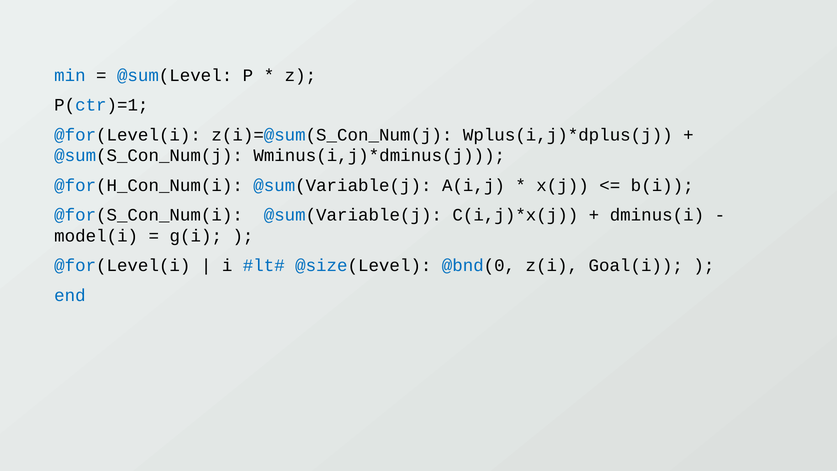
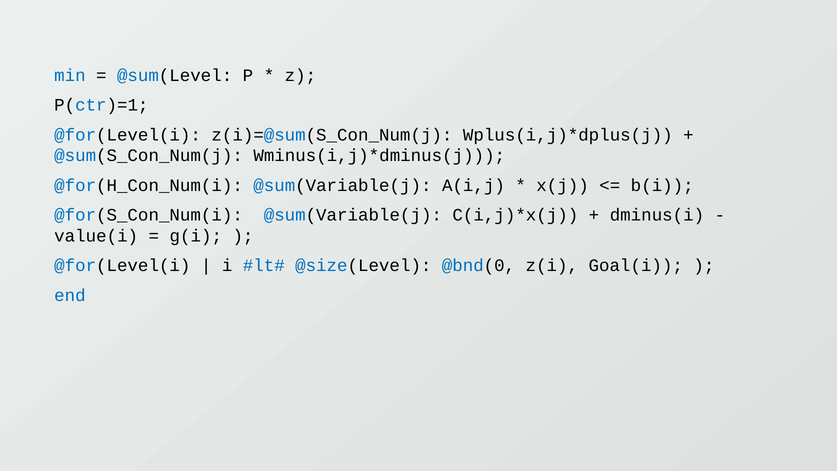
model(i: model(i -> value(i
